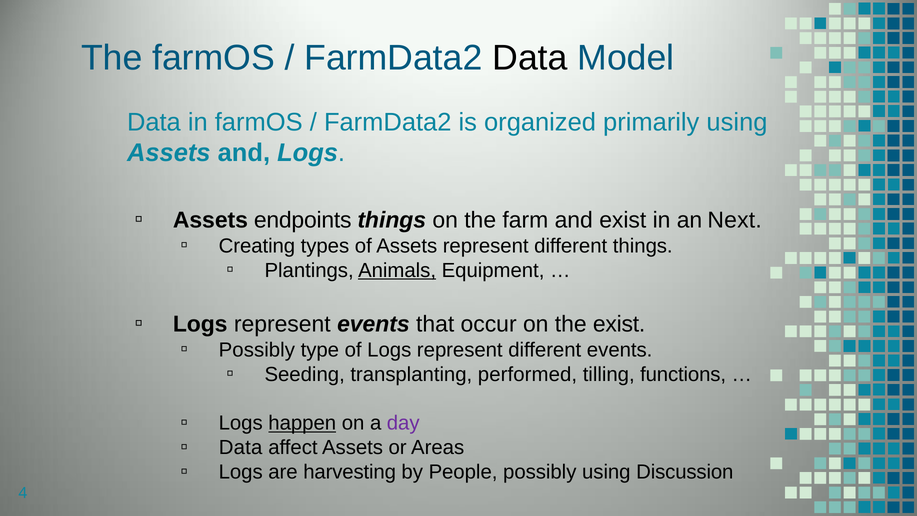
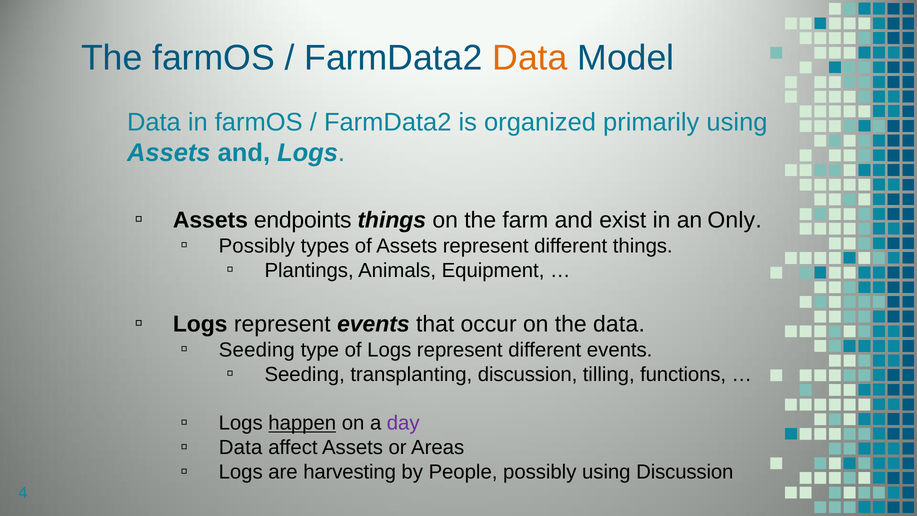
Data at (530, 58) colour: black -> orange
Next: Next -> Only
Creating at (257, 246): Creating -> Possibly
Animals underline: present -> none
the exist: exist -> data
Possibly at (257, 350): Possibly -> Seeding
transplanting performed: performed -> discussion
